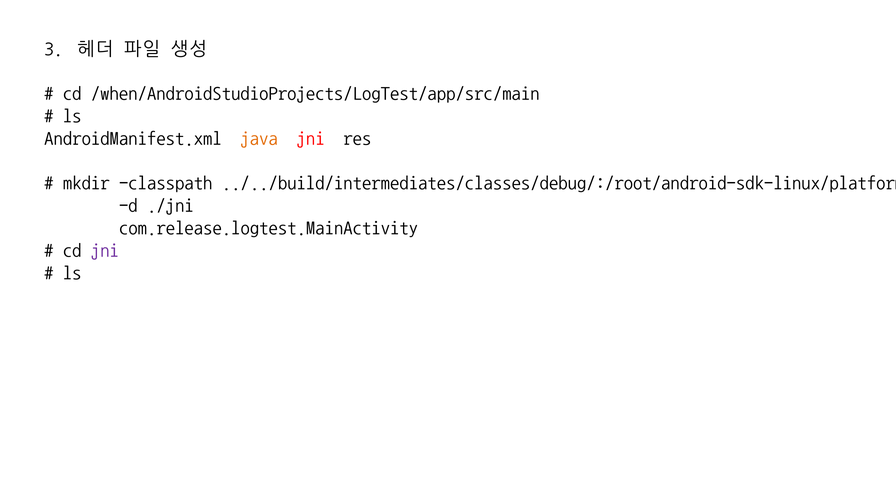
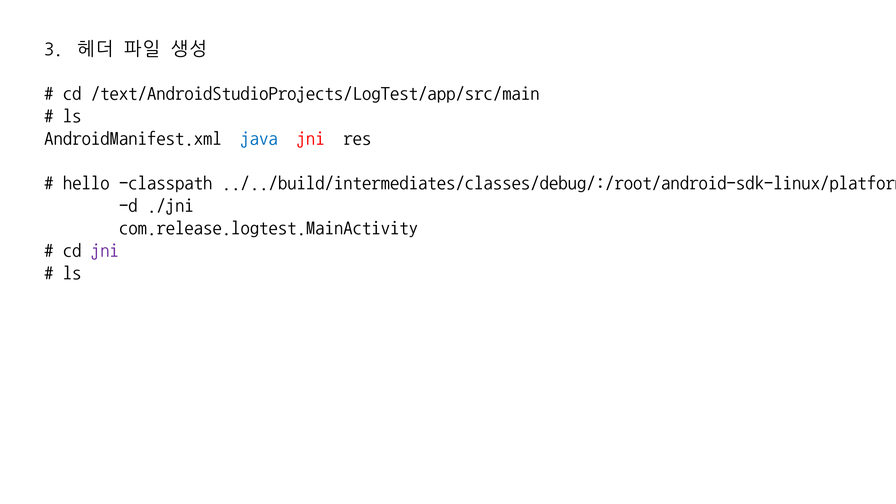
/when/AndroidStudioProjects/LogTest/app/src/main: /when/AndroidStudioProjects/LogTest/app/src/main -> /text/AndroidStudioProjects/LogTest/app/src/main
java colour: orange -> blue
mkdir: mkdir -> hello
